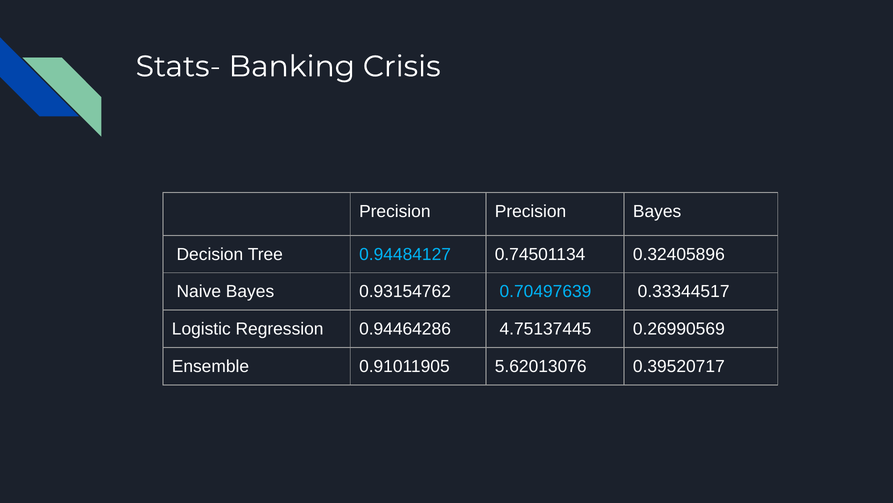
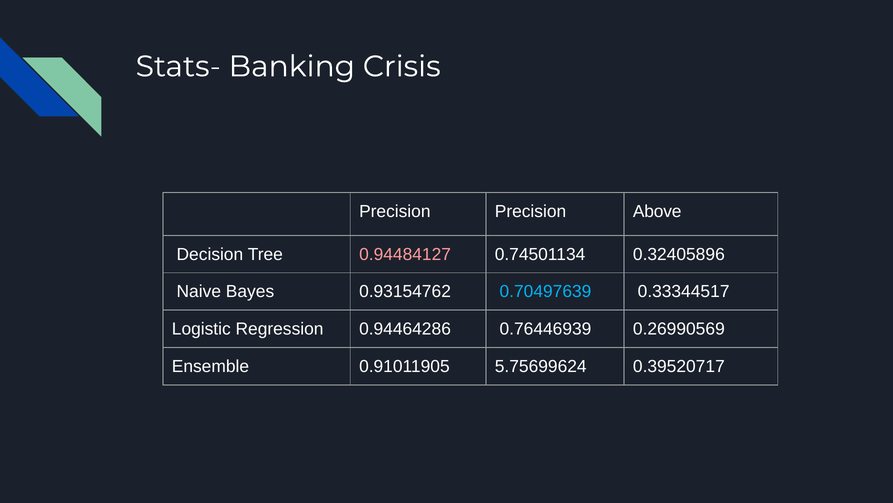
Precision Bayes: Bayes -> Above
0.94484127 colour: light blue -> pink
4.75137445: 4.75137445 -> 0.76446939
5.62013076: 5.62013076 -> 5.75699624
